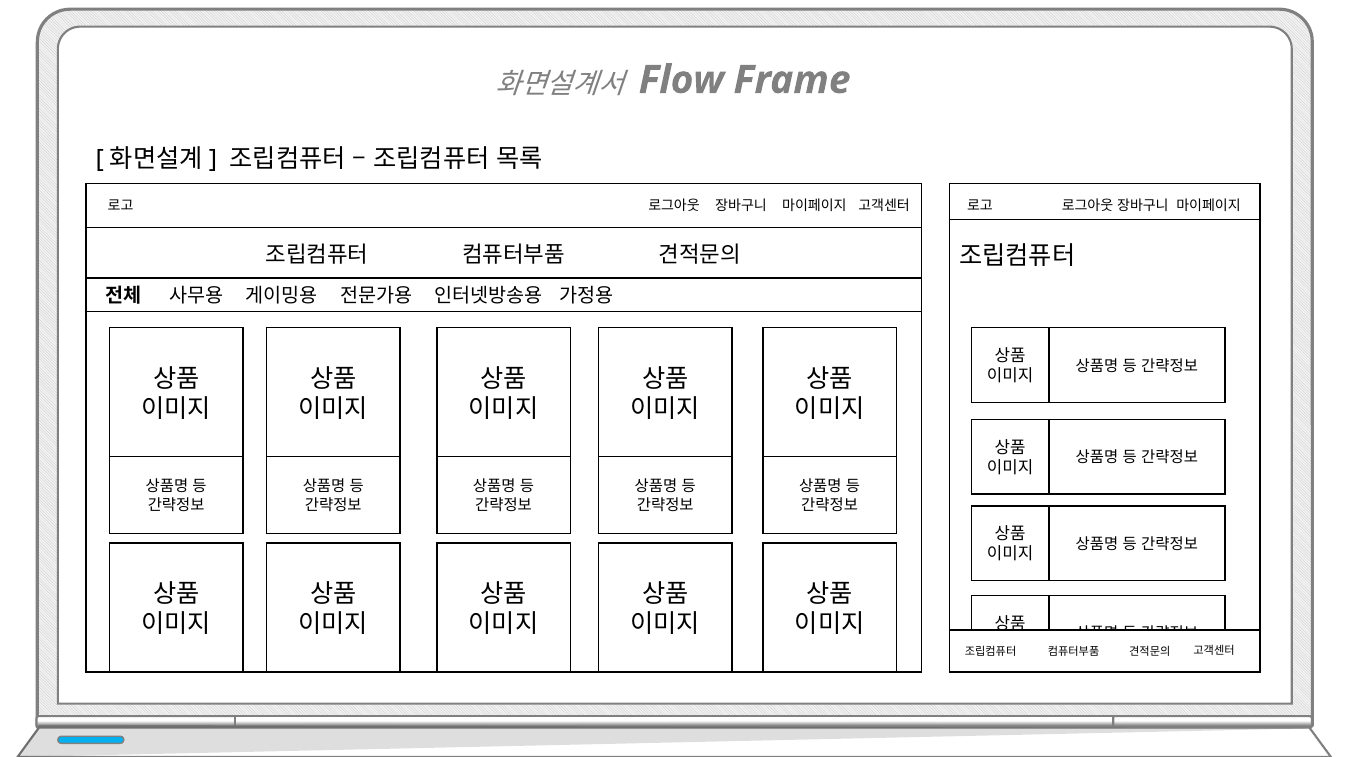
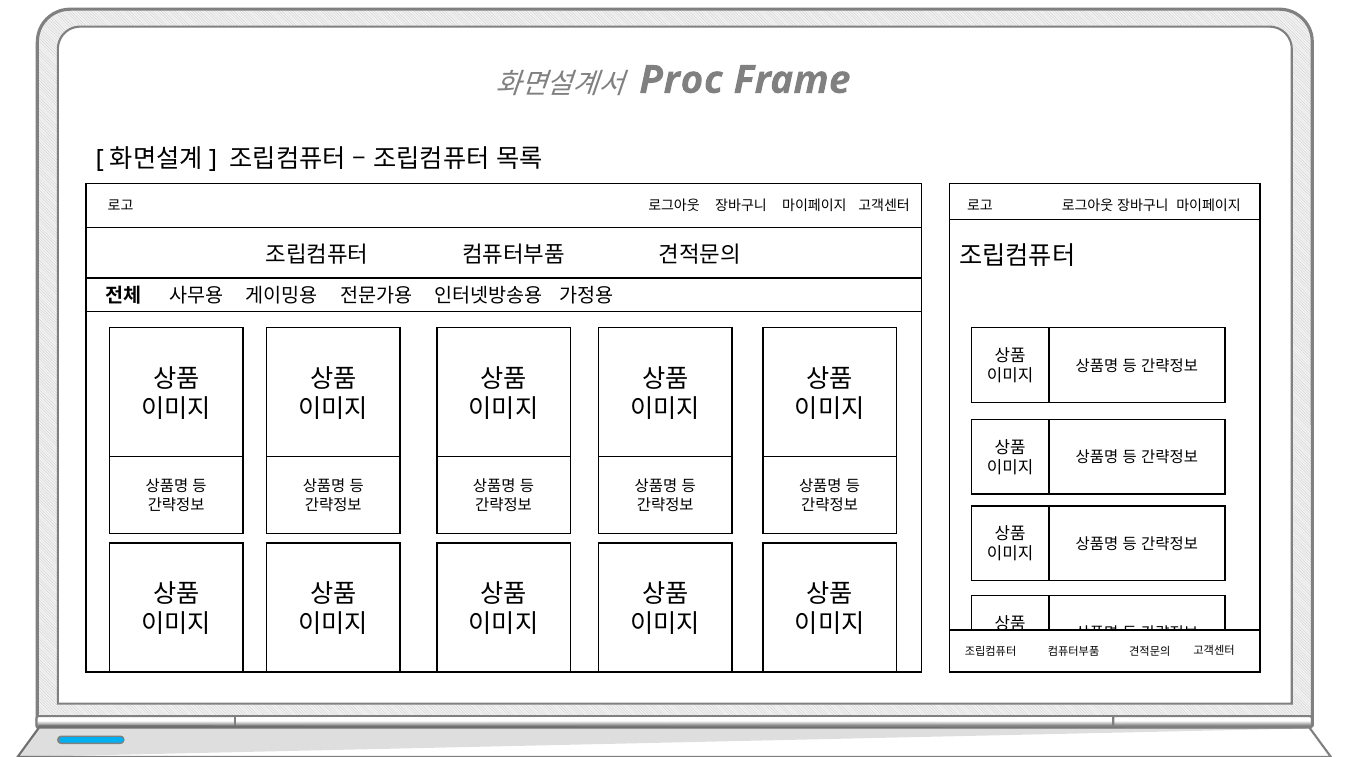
Flow: Flow -> Proc
